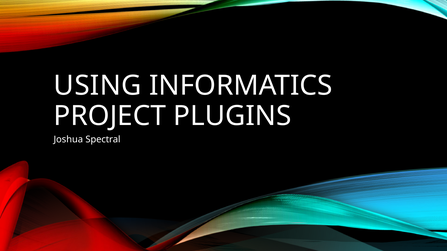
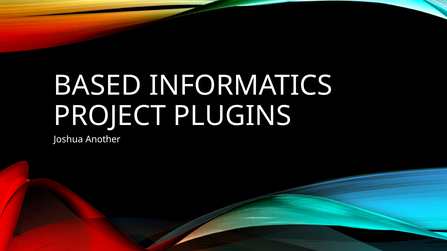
USING: USING -> BASED
Spectral: Spectral -> Another
